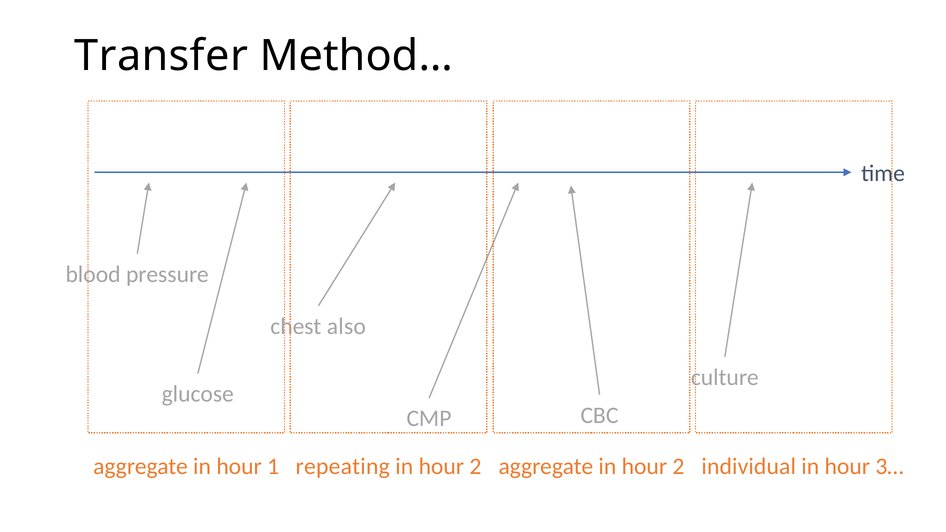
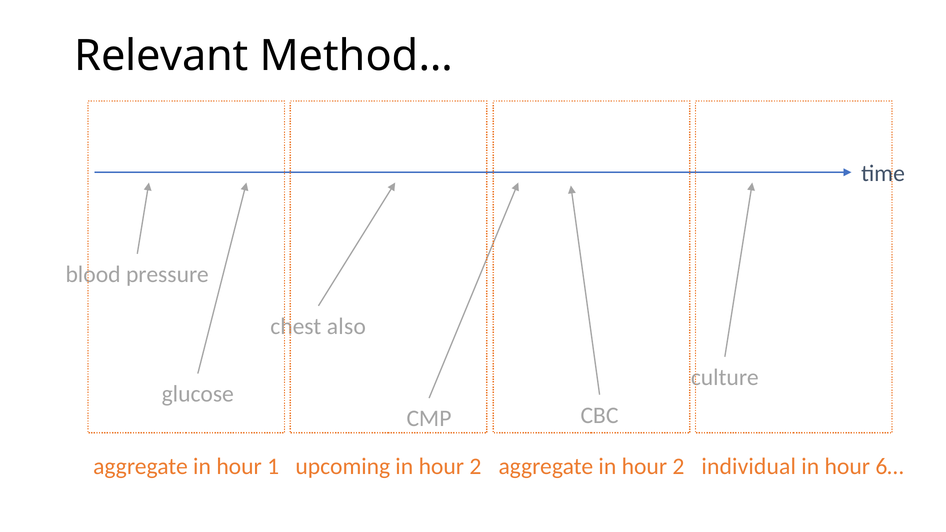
Transfer: Transfer -> Relevant
repeating: repeating -> upcoming
3…: 3… -> 6…
